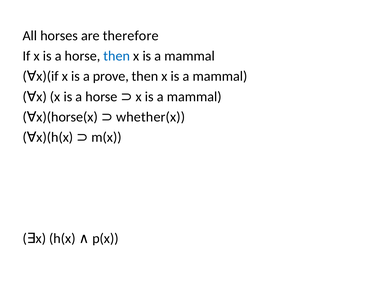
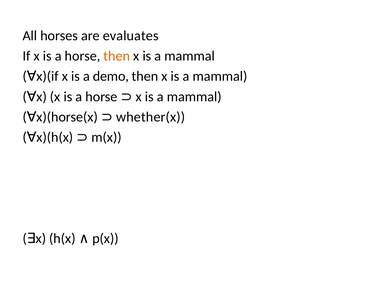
therefore: therefore -> evaluates
then at (117, 56) colour: blue -> orange
prove: prove -> demo
